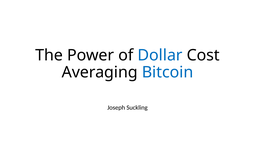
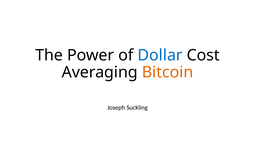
Bitcoin colour: blue -> orange
